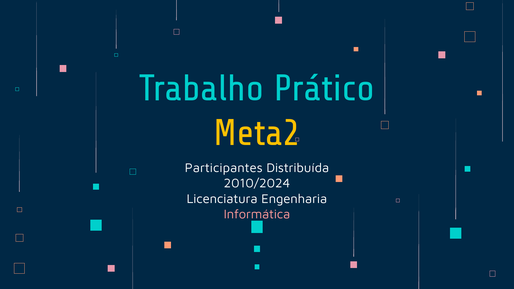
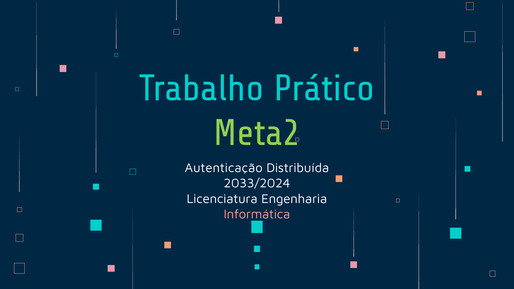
Meta2 colour: yellow -> light green
Participantes: Participantes -> Autenticação
2010/2024: 2010/2024 -> 2033/2024
